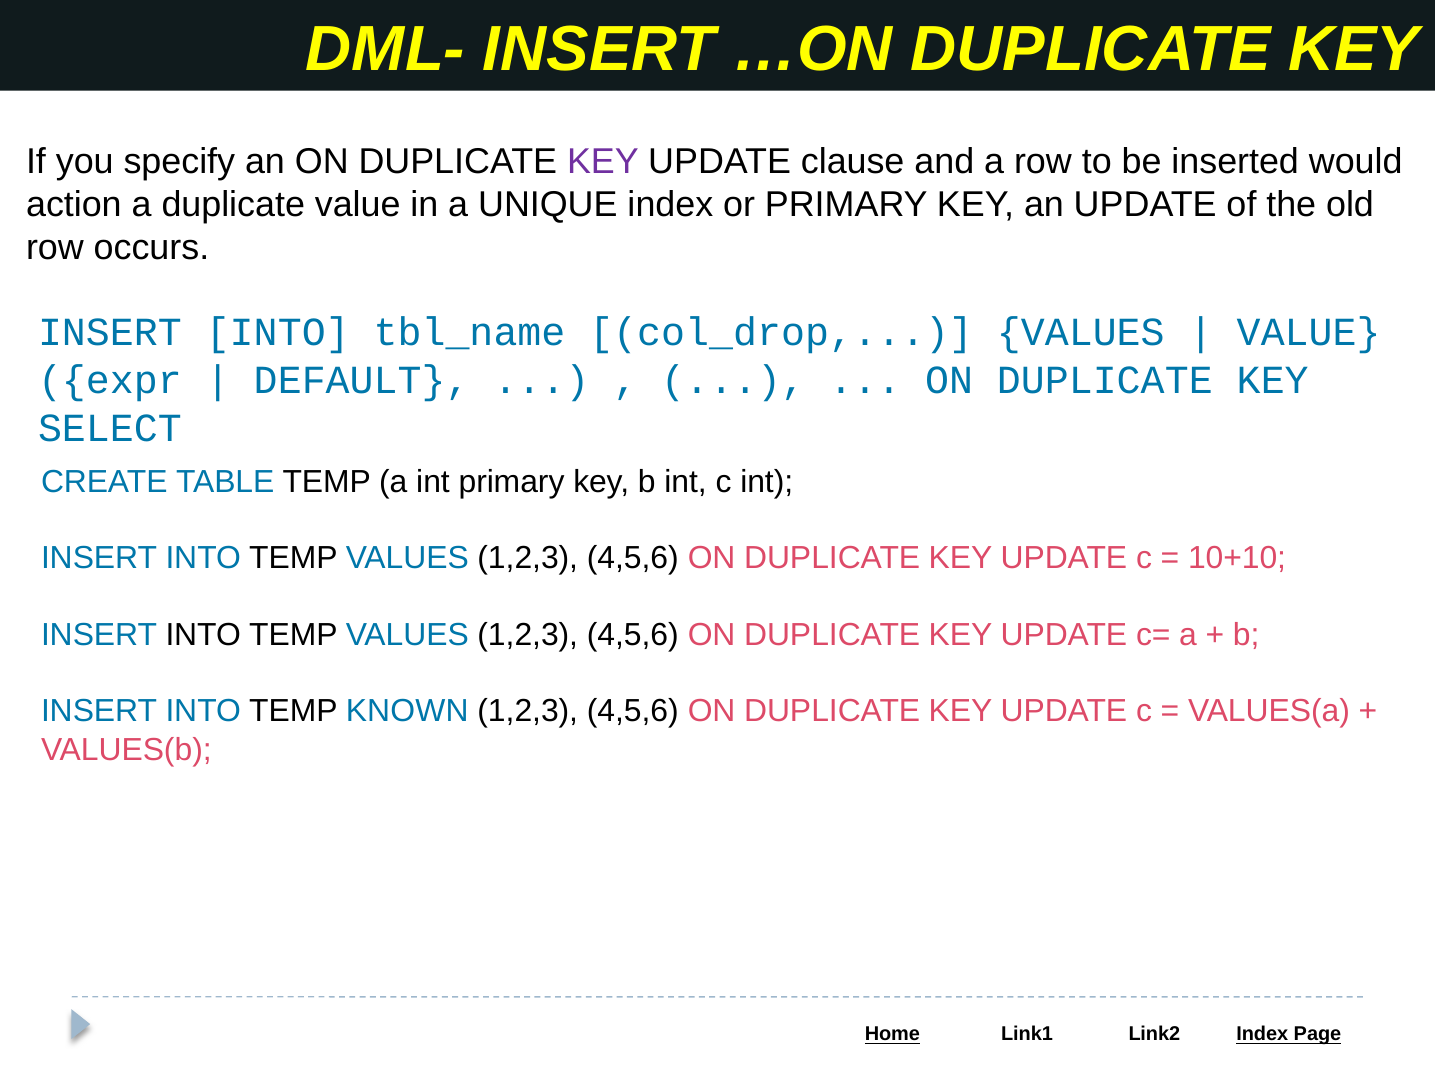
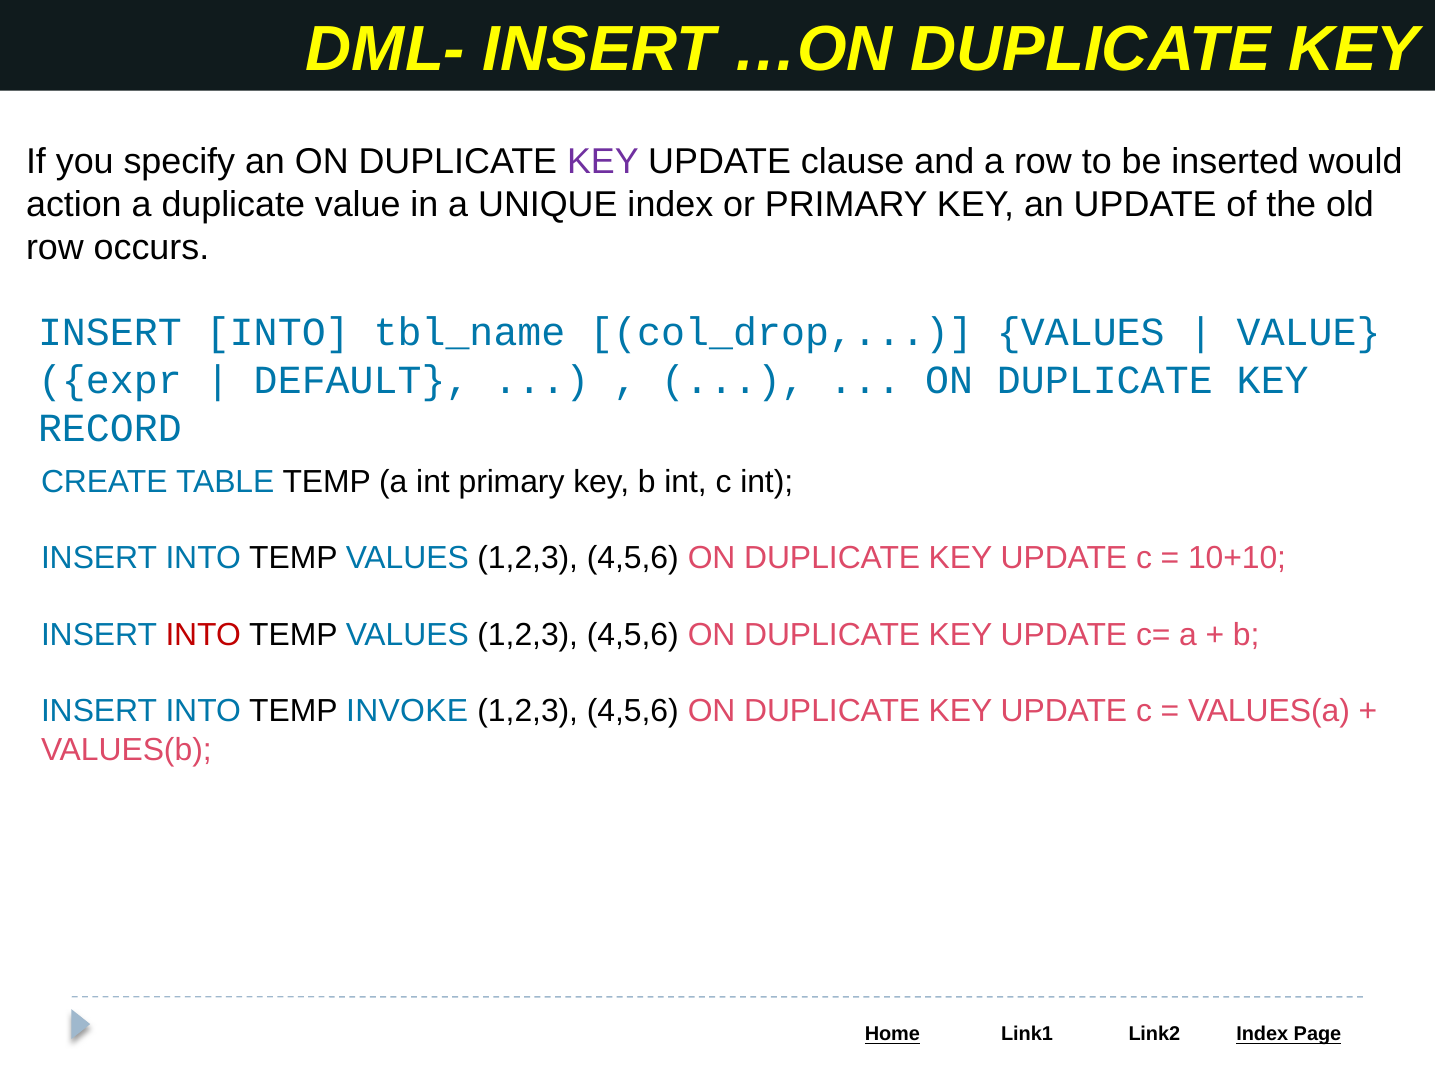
SELECT: SELECT -> RECORD
INTO at (203, 635) colour: black -> red
KNOWN: KNOWN -> INVOKE
